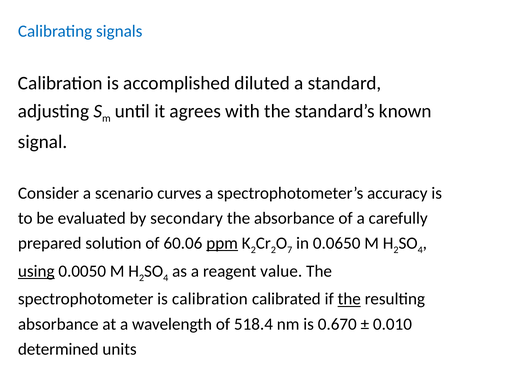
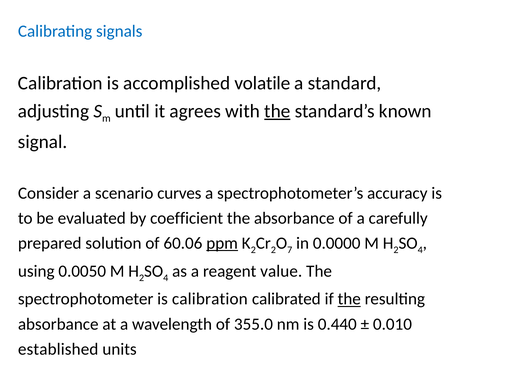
diluted: diluted -> volatile
the at (277, 111) underline: none -> present
secondary: secondary -> coefficient
0.0650: 0.0650 -> 0.0000
using underline: present -> none
518.4: 518.4 -> 355.0
0.670: 0.670 -> 0.440
determined: determined -> established
